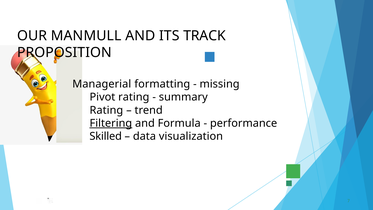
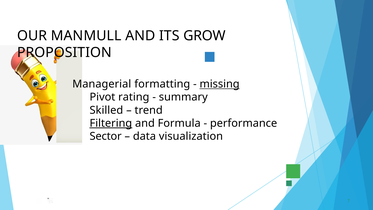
TRACK: TRACK -> GROW
missing underline: none -> present
Rating at (106, 110): Rating -> Skilled
Skilled: Skilled -> Sector
